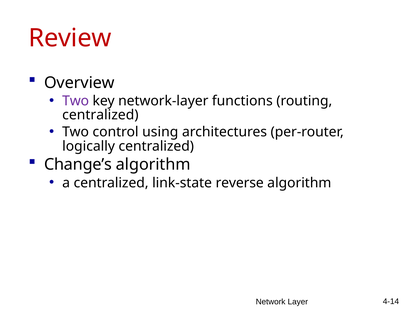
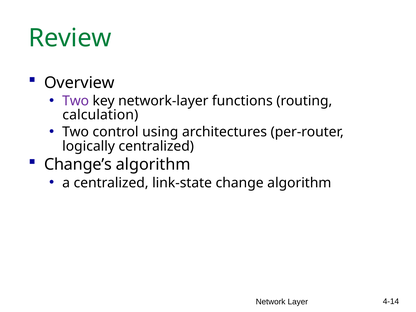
Review colour: red -> green
centralized at (100, 115): centralized -> calculation
reverse: reverse -> change
